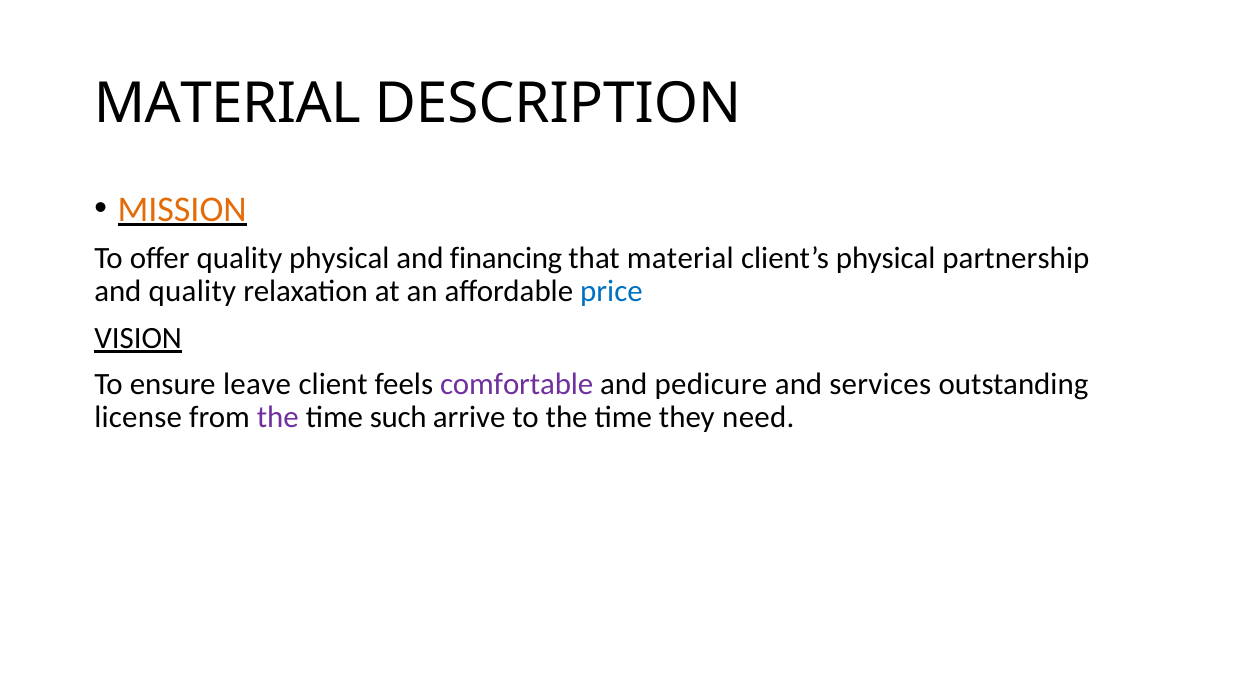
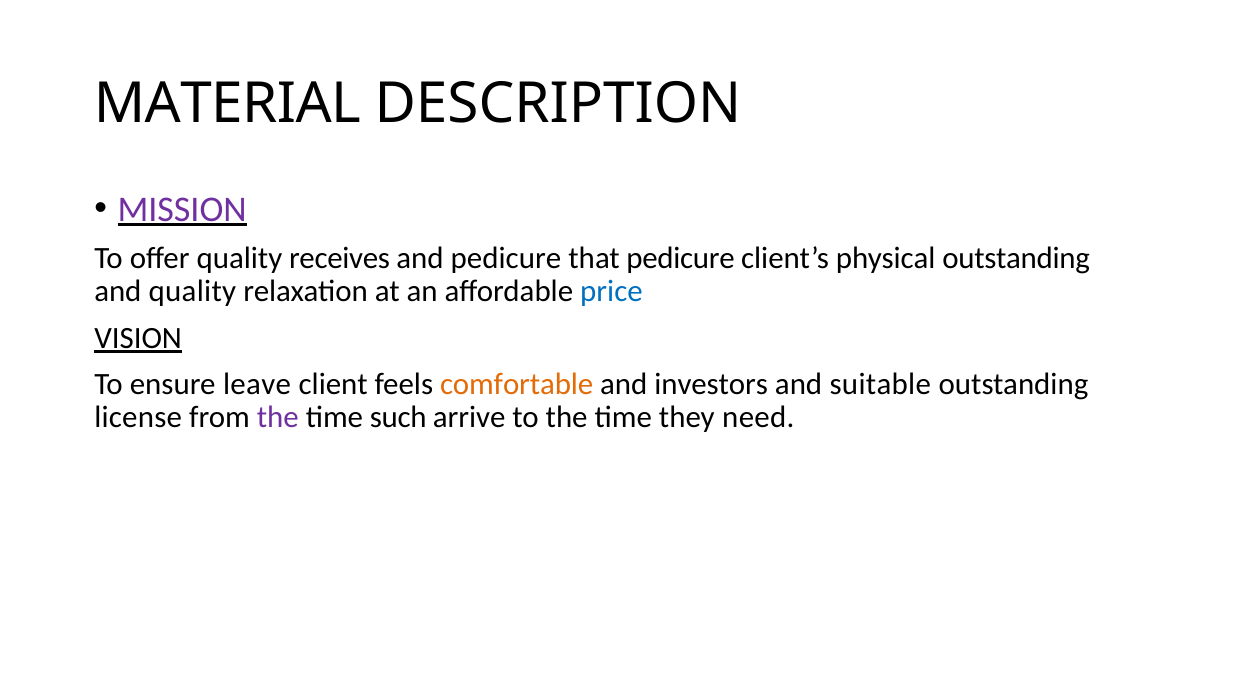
MISSION colour: orange -> purple
quality physical: physical -> receives
and financing: financing -> pedicure
that material: material -> pedicure
physical partnership: partnership -> outstanding
comfortable colour: purple -> orange
pedicure: pedicure -> investors
services: services -> suitable
